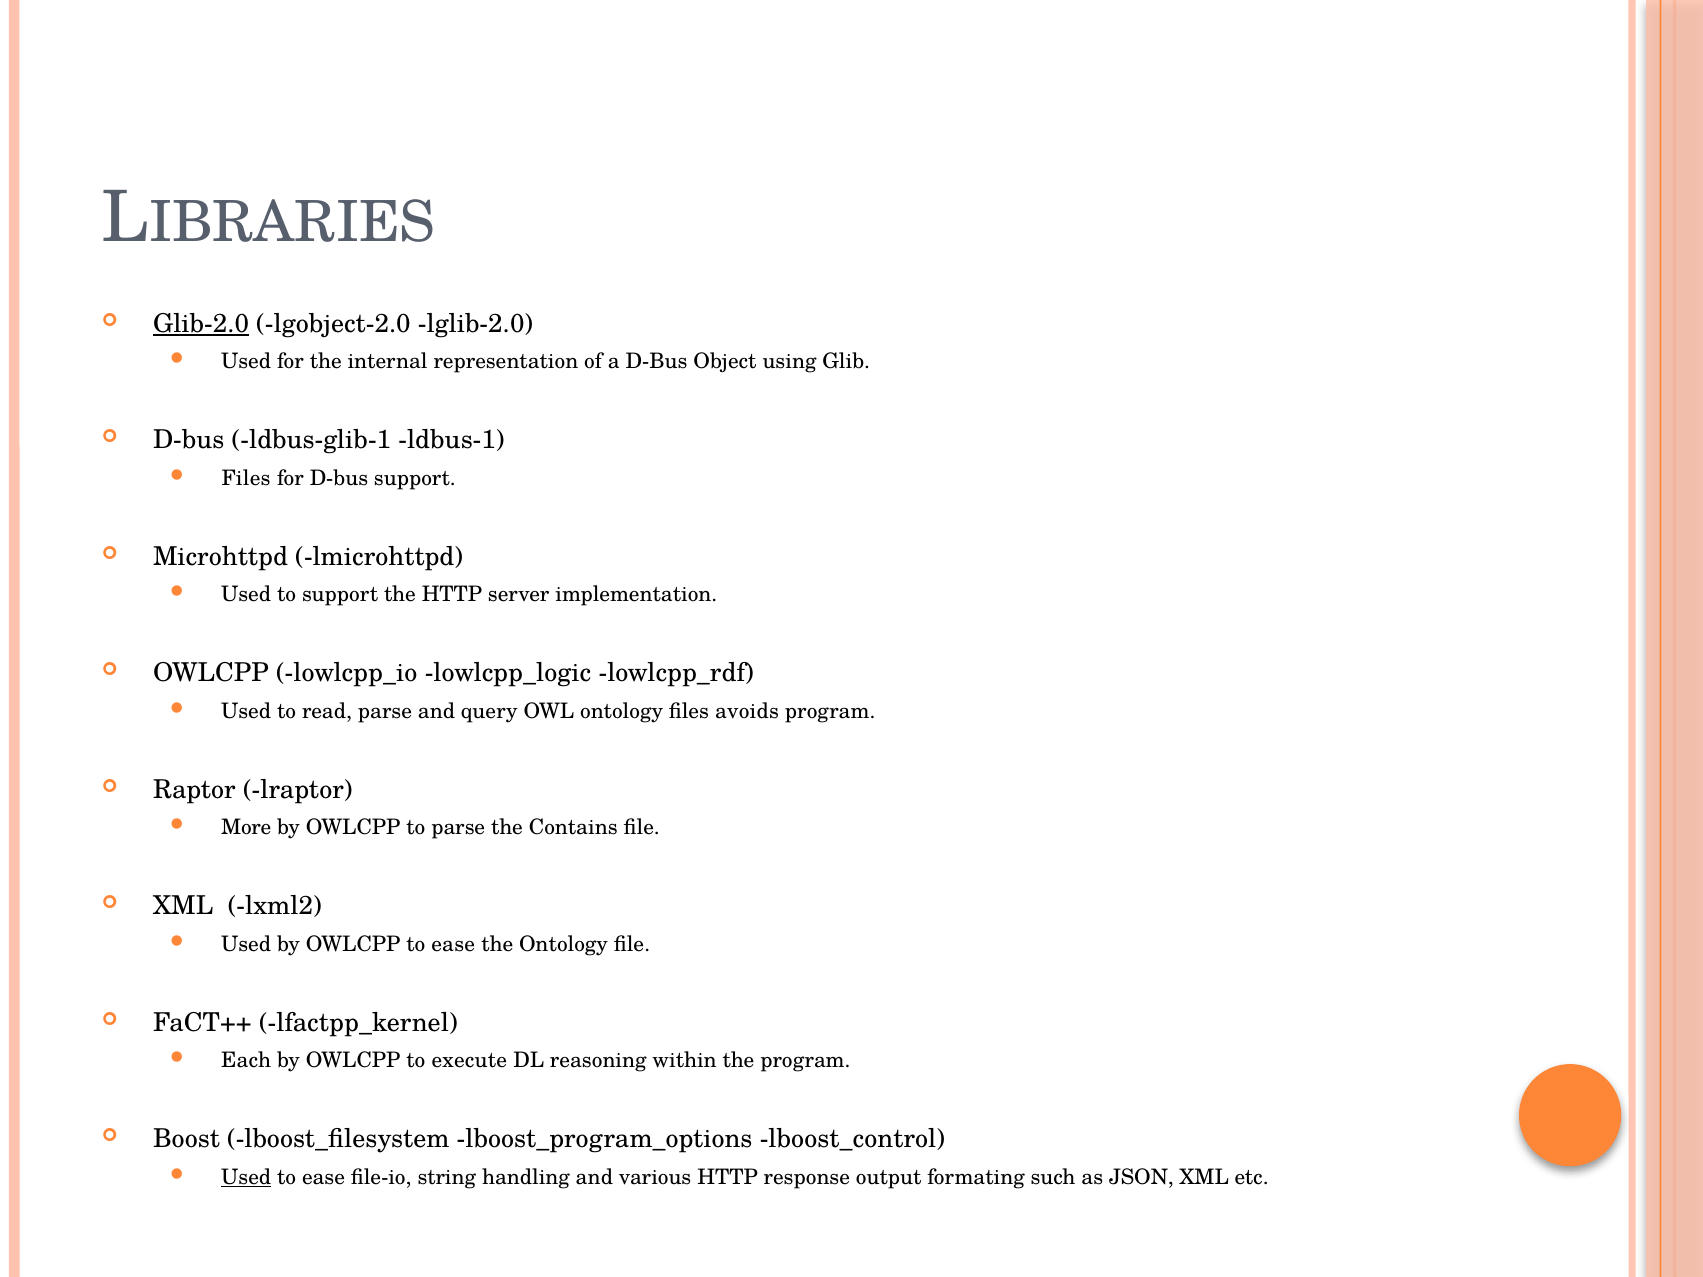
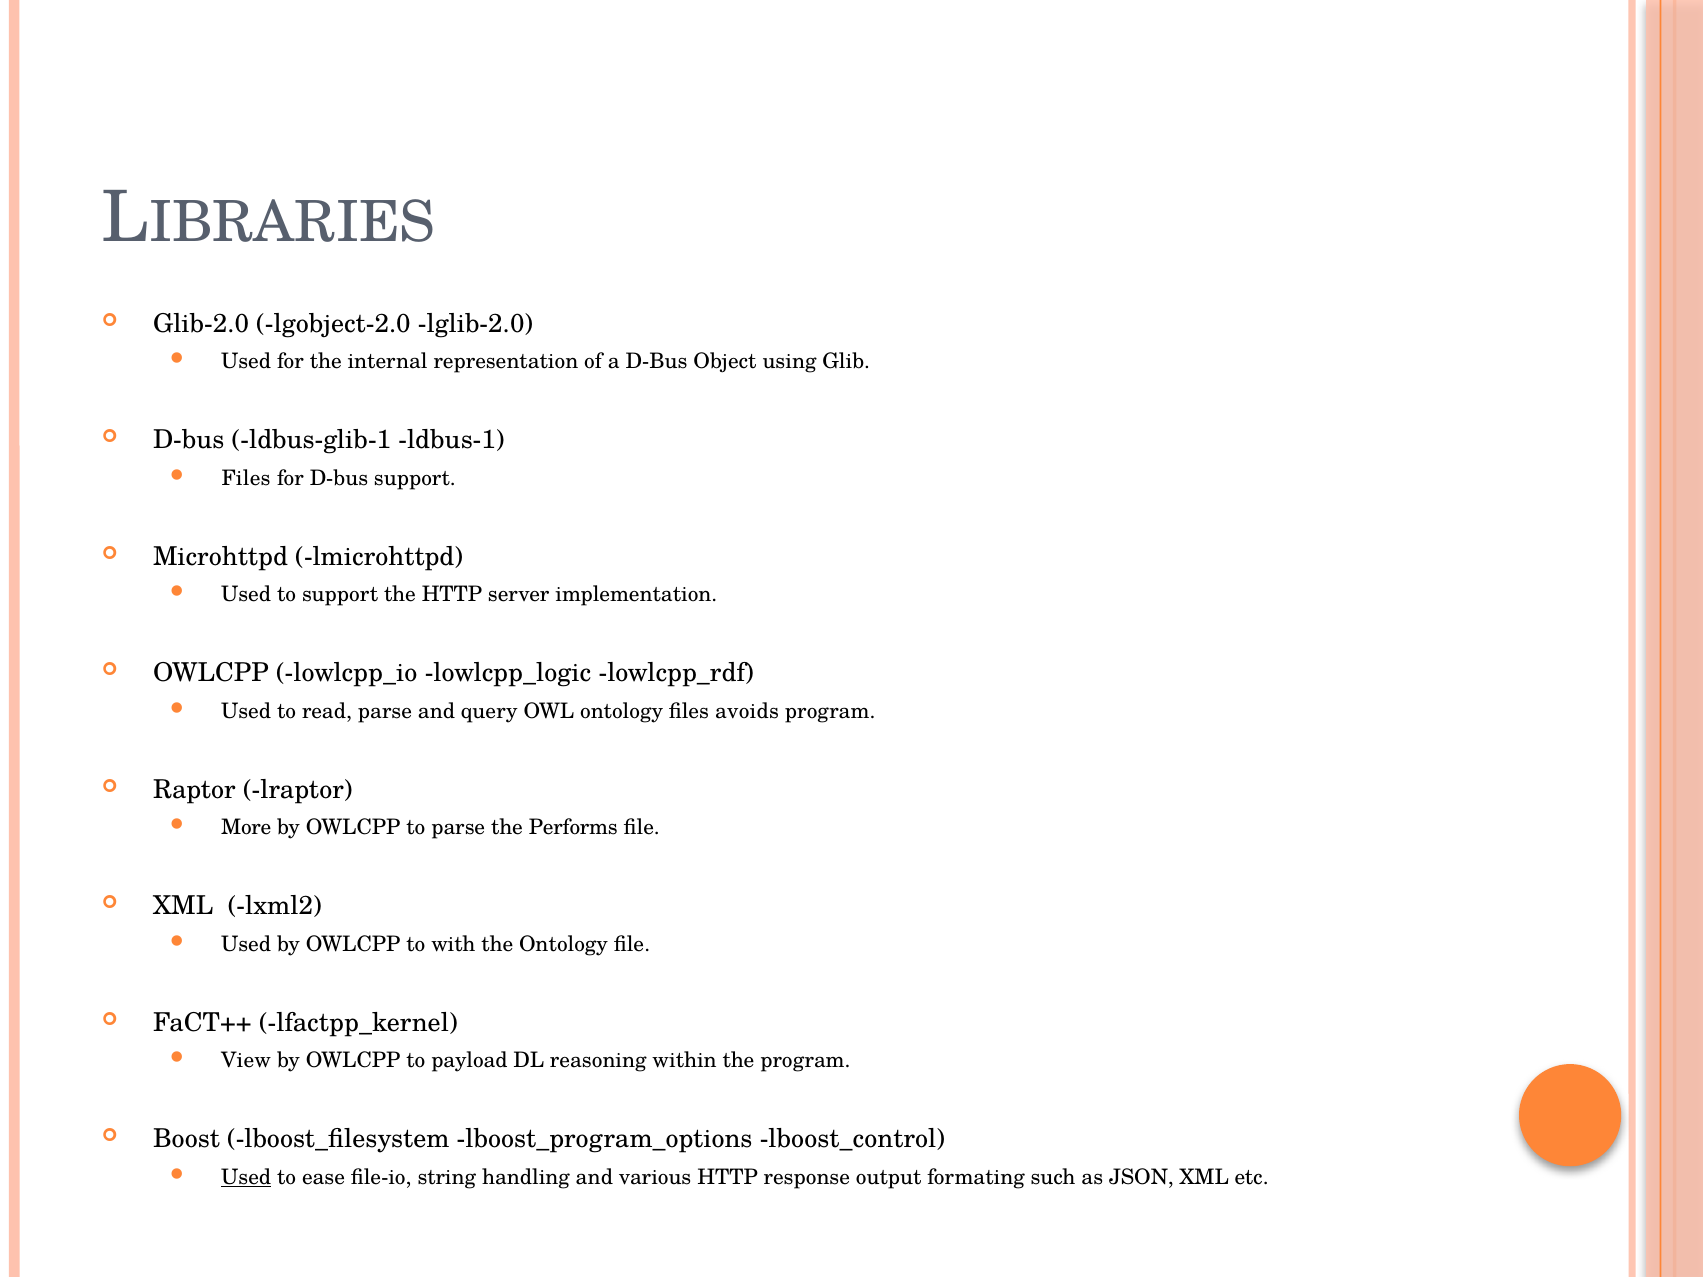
Glib-2.0 underline: present -> none
Contains: Contains -> Performs
OWLCPP to ease: ease -> with
Each: Each -> View
execute: execute -> payload
